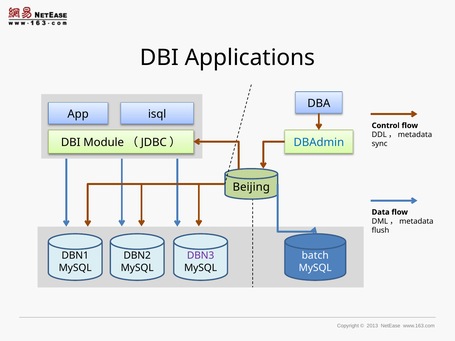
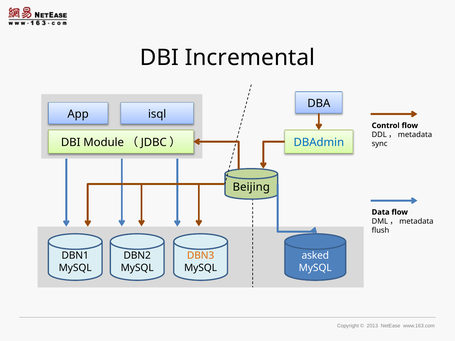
Applications: Applications -> Incremental
DBN3 colour: purple -> orange
batch: batch -> asked
